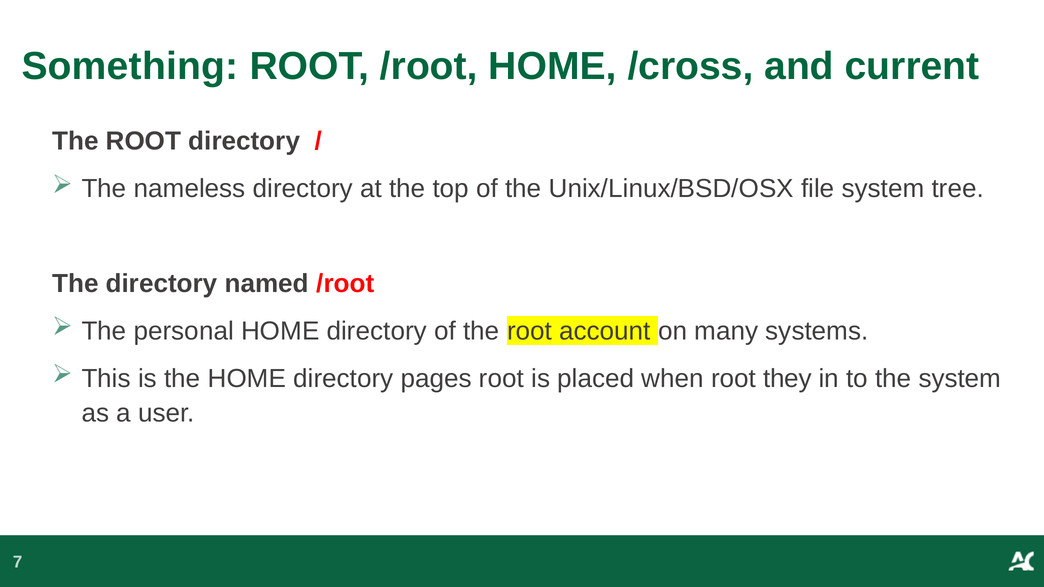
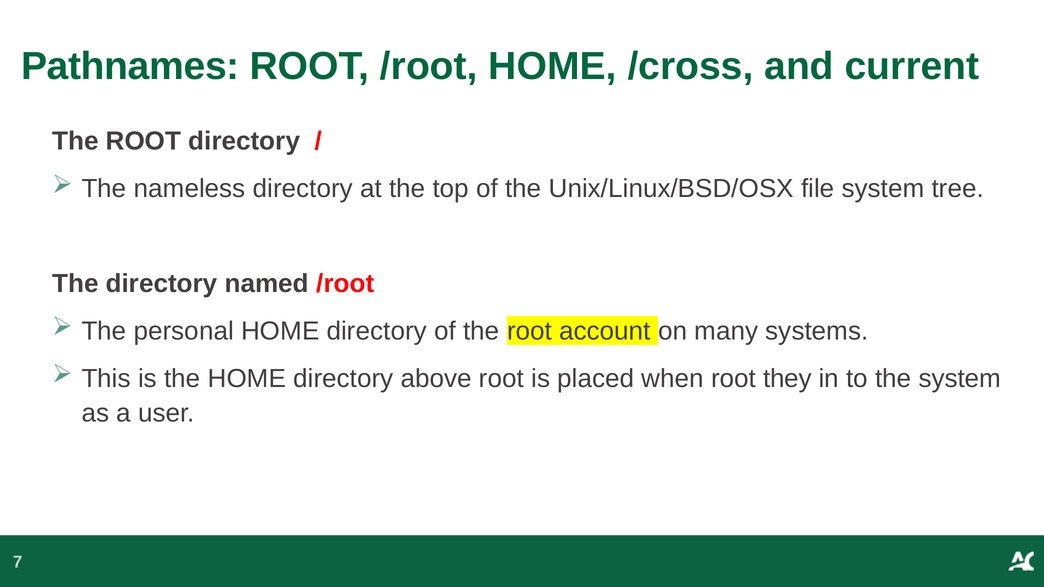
Something: Something -> Pathnames
pages: pages -> above
